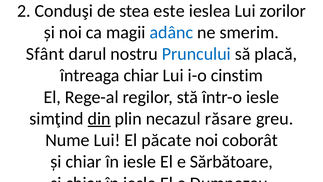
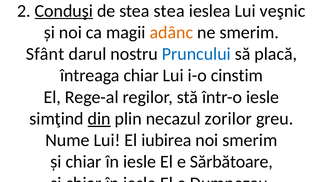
Conduşi underline: none -> present
stea este: este -> stea
zorilor: zorilor -> veşnic
adânc colour: blue -> orange
răsare: răsare -> zorilor
păcate: păcate -> iubirea
noi coborât: coborât -> smerim
